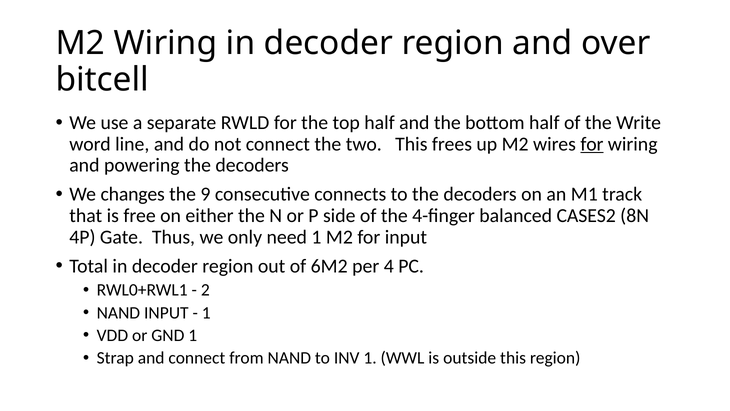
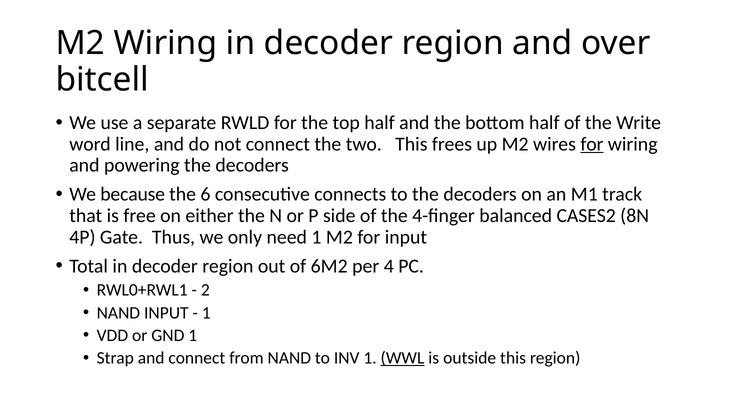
changes: changes -> because
9: 9 -> 6
WWL underline: none -> present
